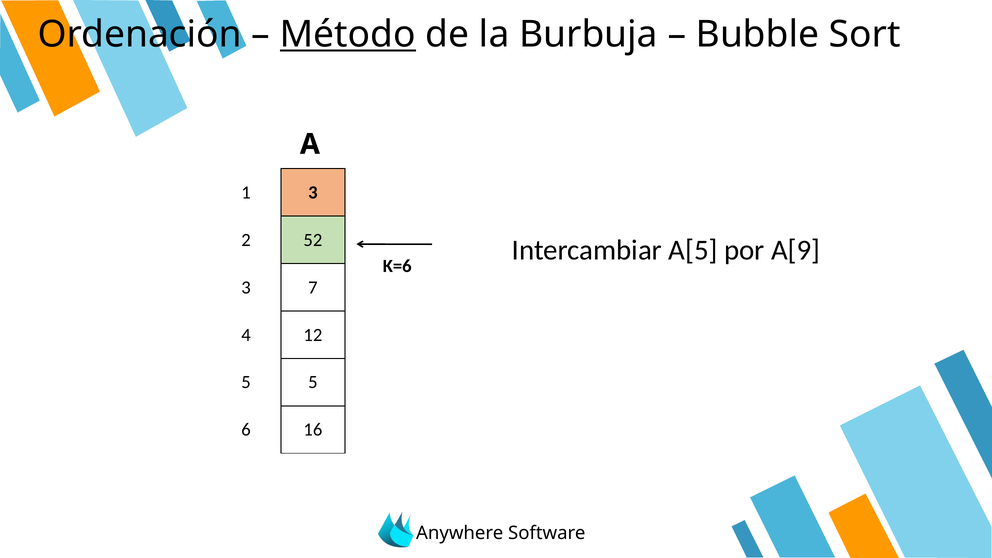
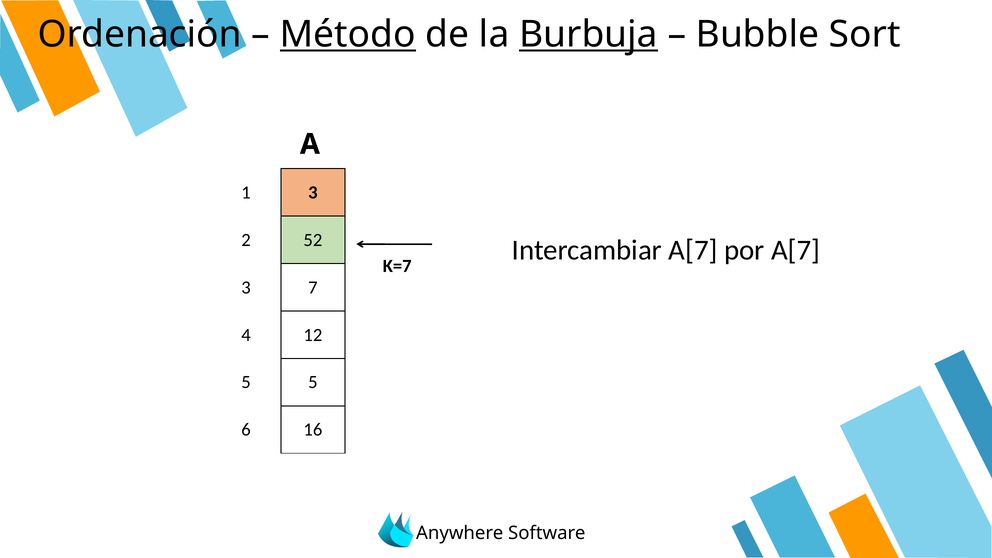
Burbuja underline: none -> present
Intercambiar A[5: A[5 -> A[7
por A[9: A[9 -> A[7
Κ=6: Κ=6 -> Κ=7
